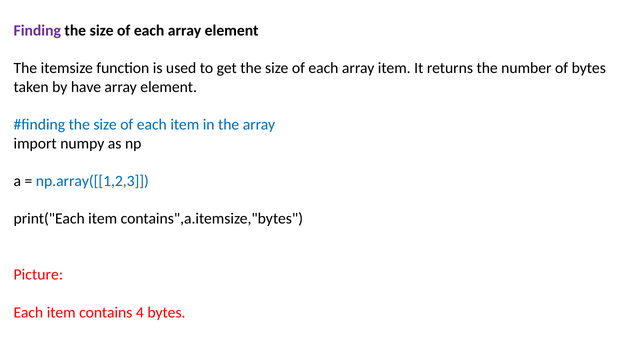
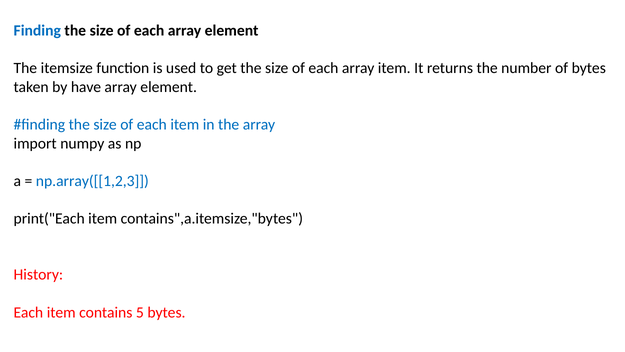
Finding colour: purple -> blue
Picture: Picture -> History
4: 4 -> 5
